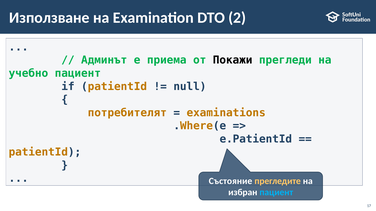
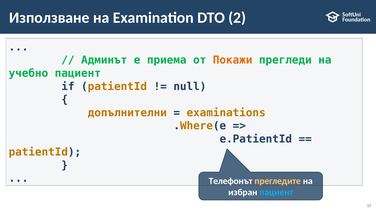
Покажи colour: black -> orange
потребителят: потребителят -> допълнителни
Състояние: Състояние -> Телефонът
